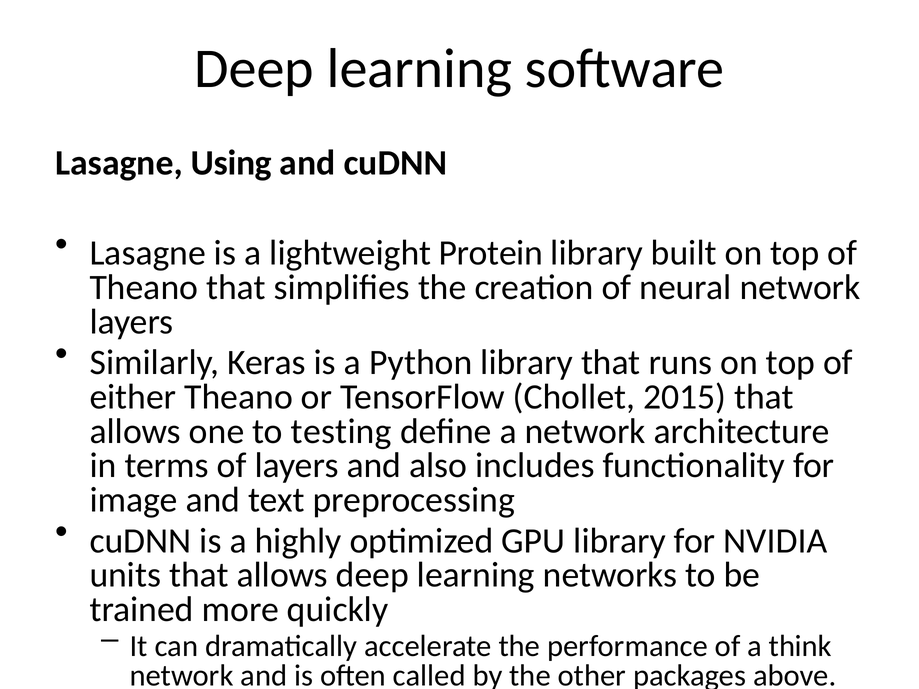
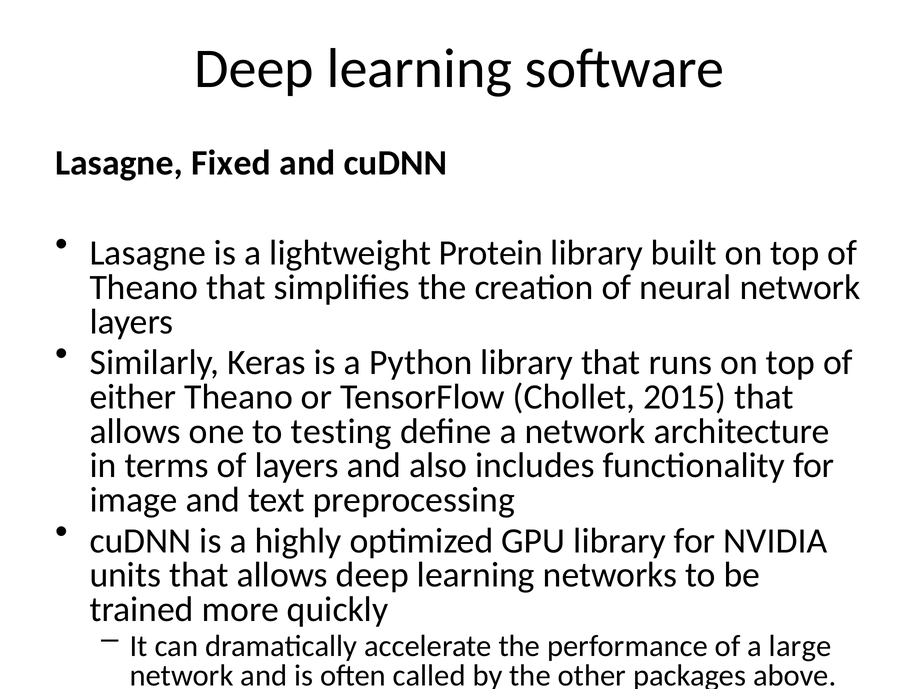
Using: Using -> Fixed
think: think -> large
